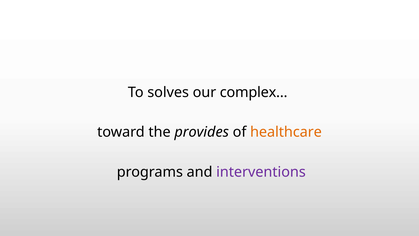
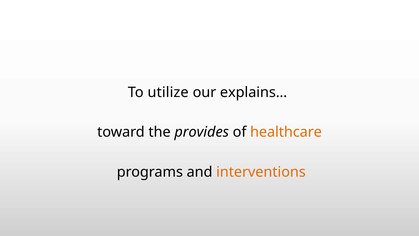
solves: solves -> utilize
complex…: complex… -> explains…
interventions colour: purple -> orange
